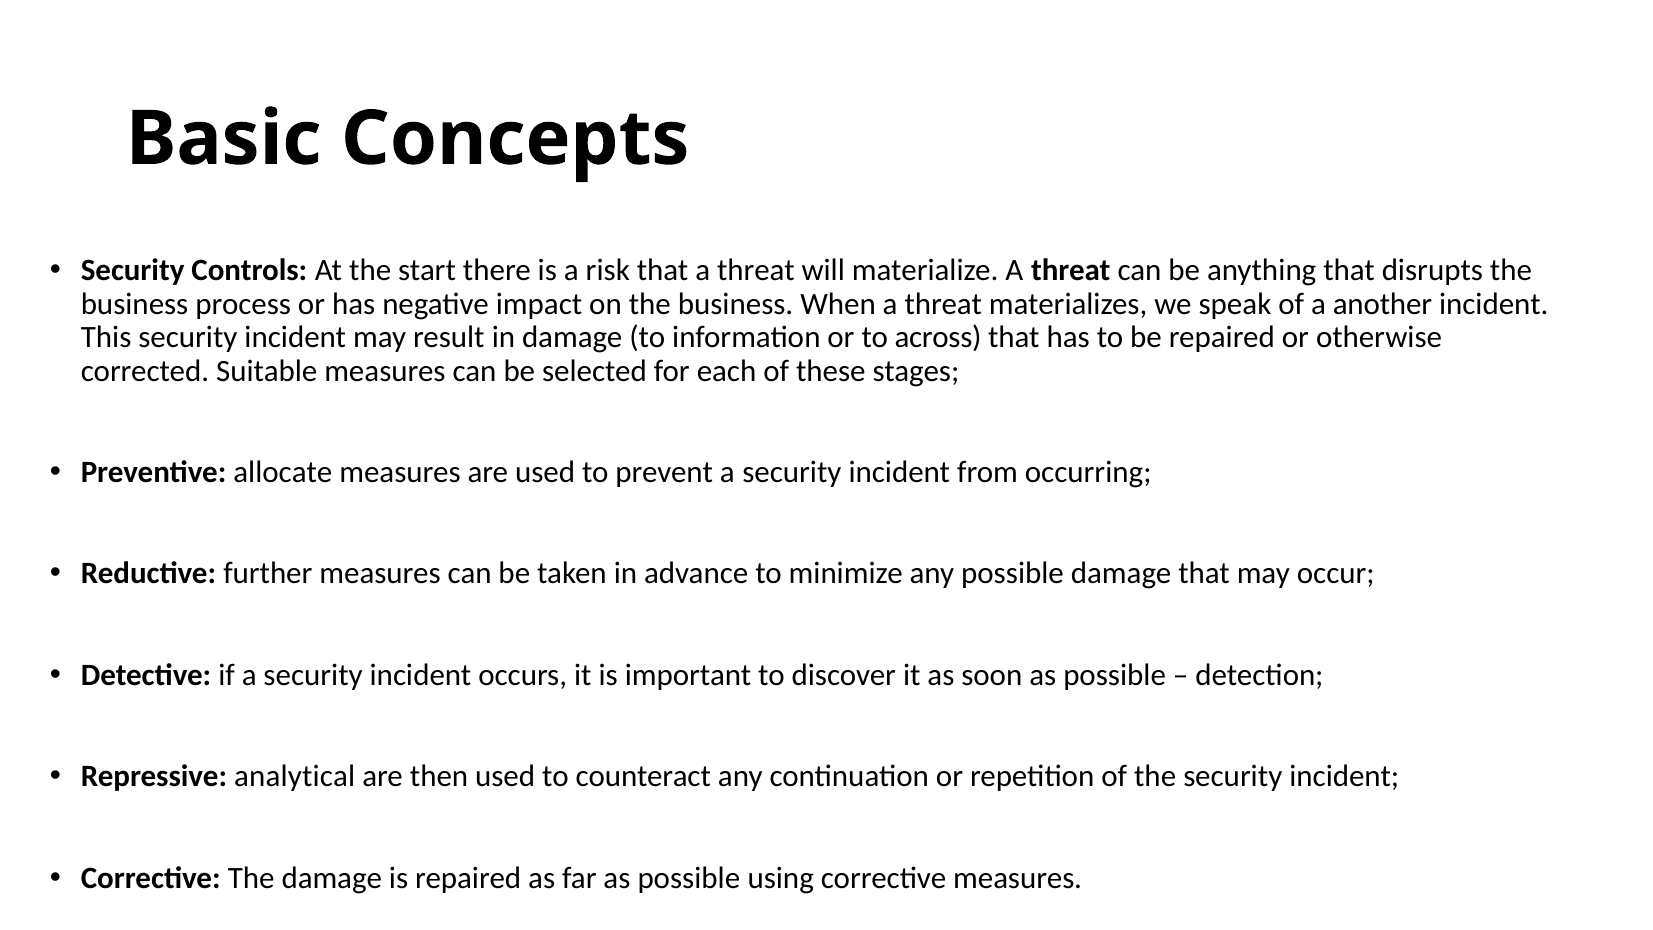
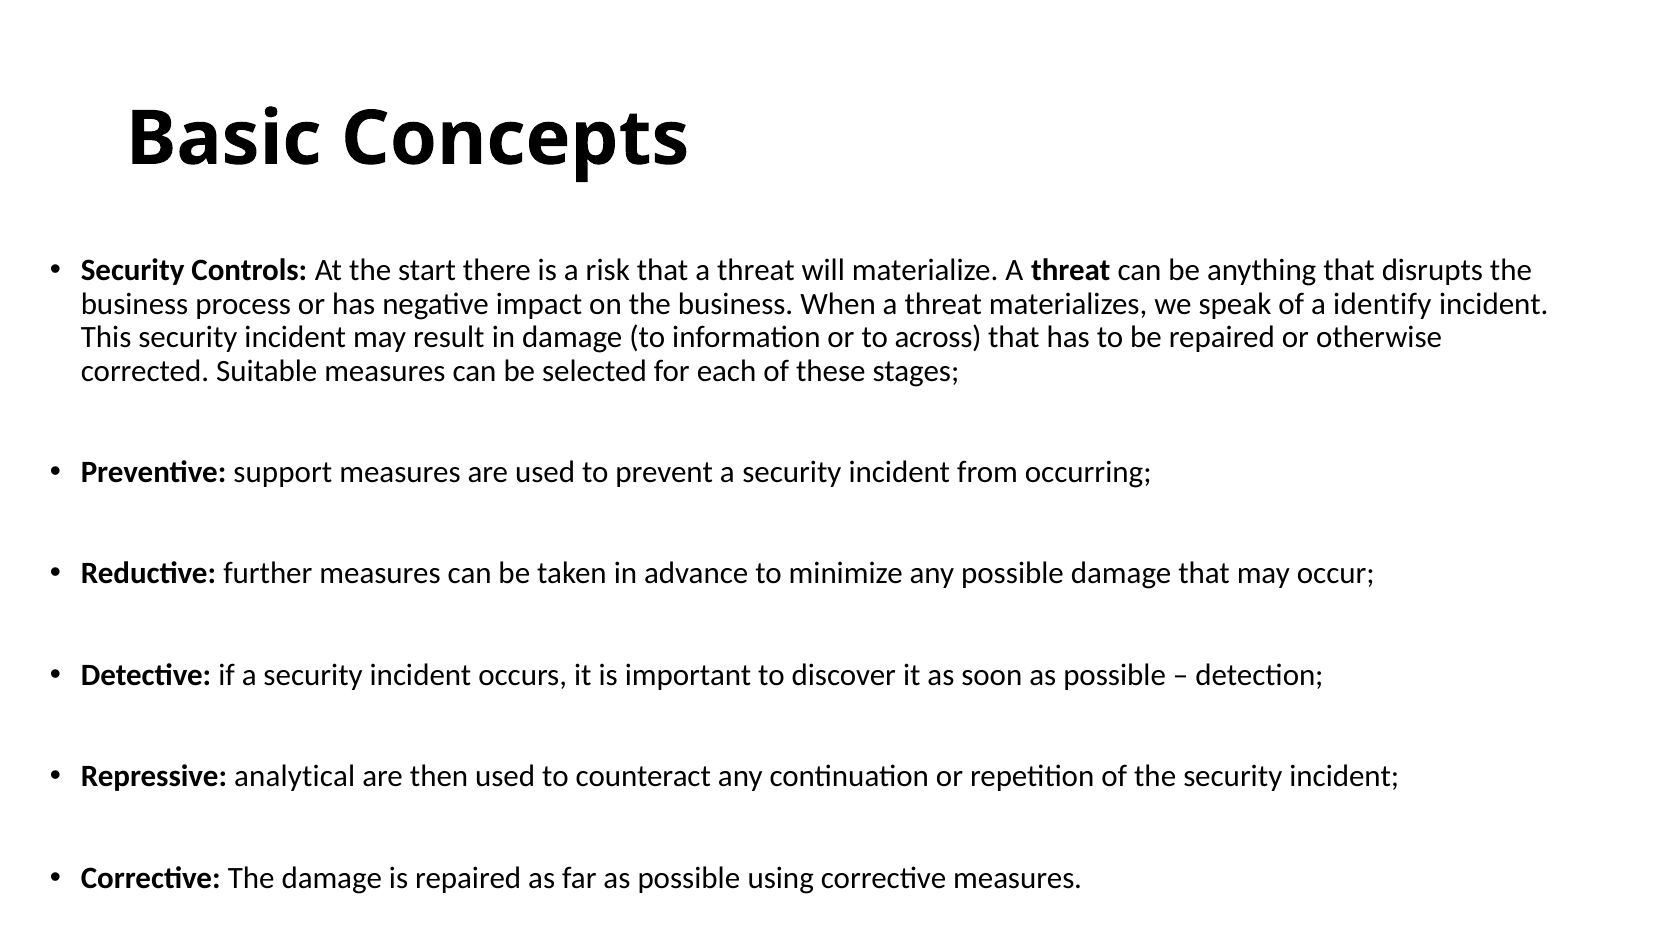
another: another -> identify
allocate: allocate -> support
